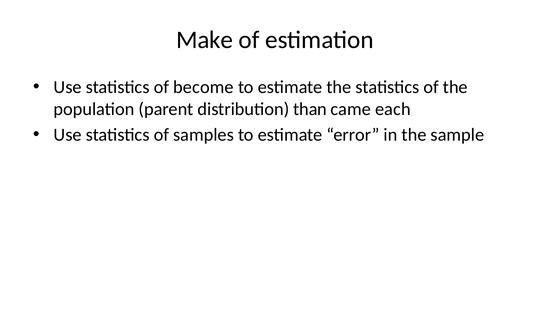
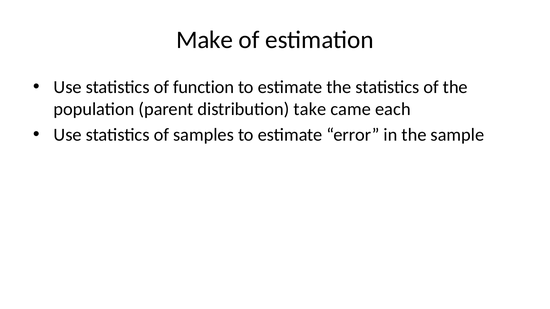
become: become -> function
than: than -> take
